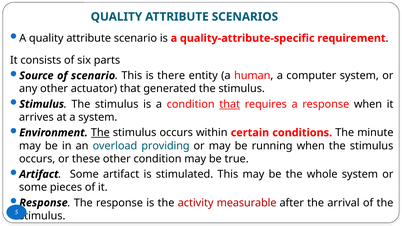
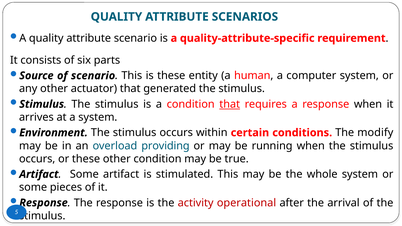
is there: there -> these
The at (100, 133) underline: present -> none
minute: minute -> modify
activity measurable: measurable -> operational
